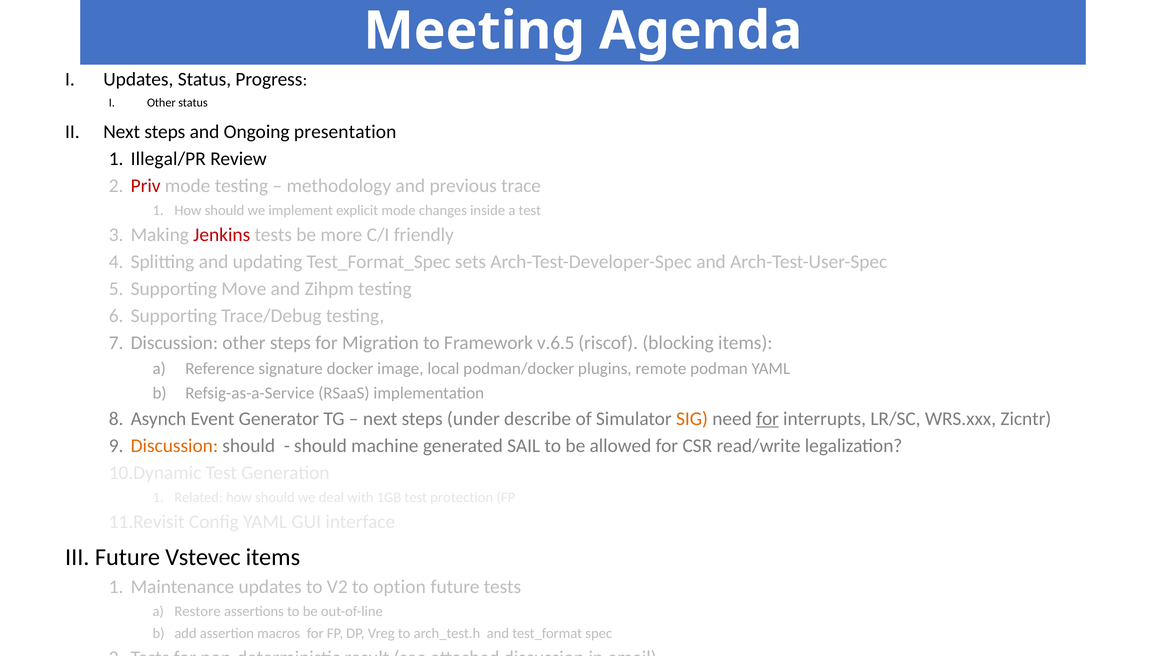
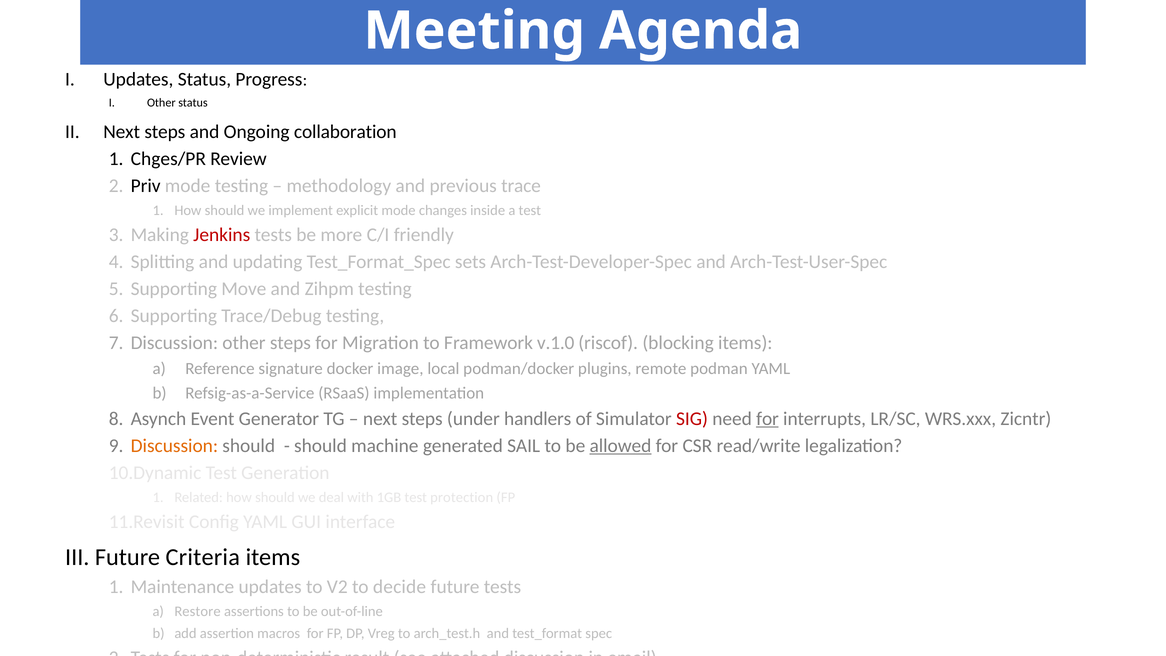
presentation: presentation -> collaboration
Illegal/PR: Illegal/PR -> Chges/PR
Priv colour: red -> black
v.6.5: v.6.5 -> v.1.0
describe: describe -> handlers
SIG colour: orange -> red
allowed underline: none -> present
Vstevec: Vstevec -> Criteria
option: option -> decide
